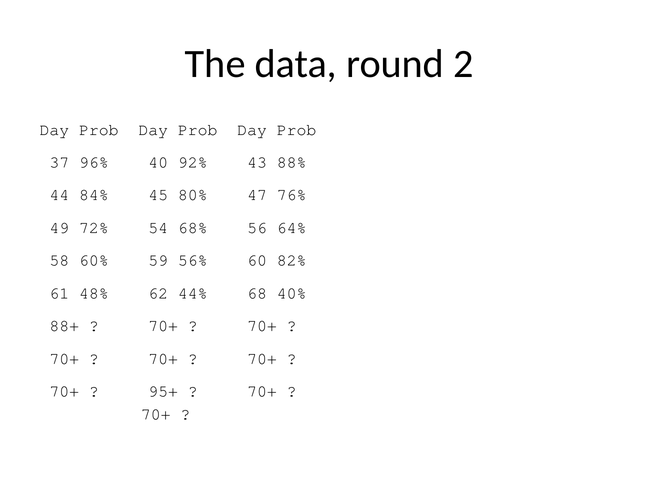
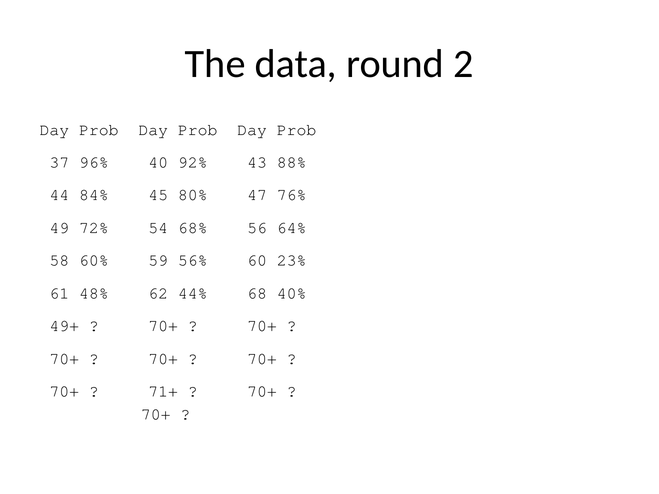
82%: 82% -> 23%
88+: 88+ -> 49+
95+: 95+ -> 71+
